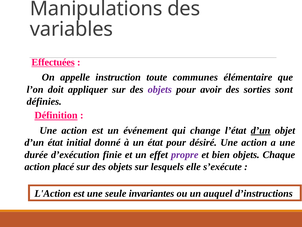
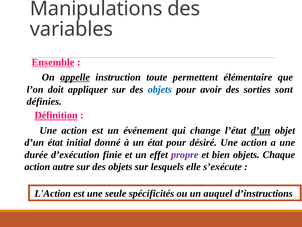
Effectuées: Effectuées -> Ensemble
appelle underline: none -> present
communes: communes -> permettent
objets at (160, 89) colour: purple -> blue
placé: placé -> autre
invariantes: invariantes -> spécificités
